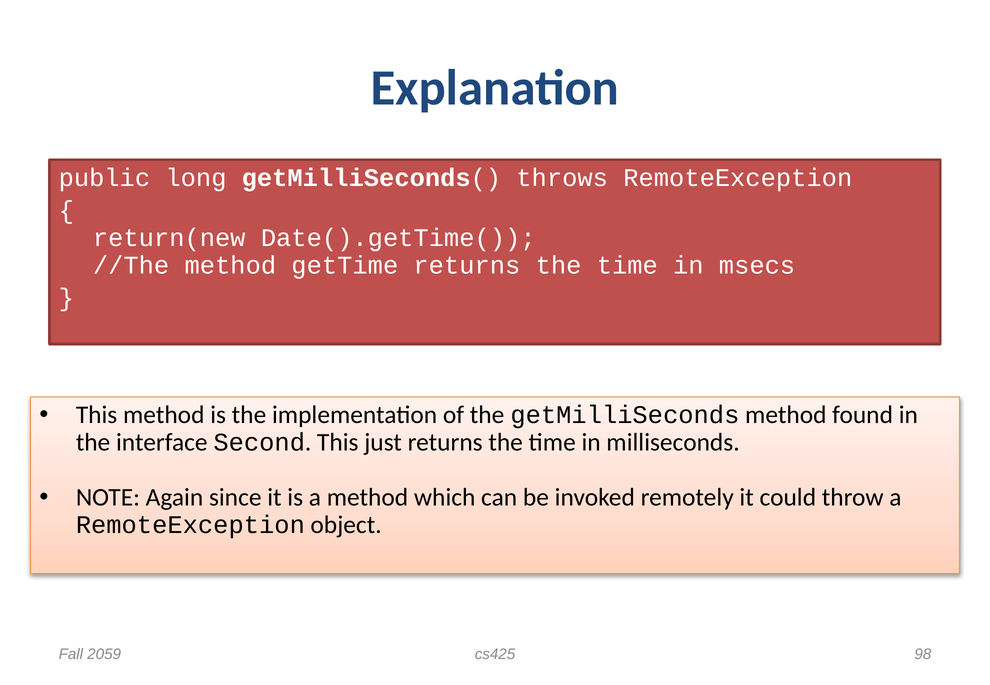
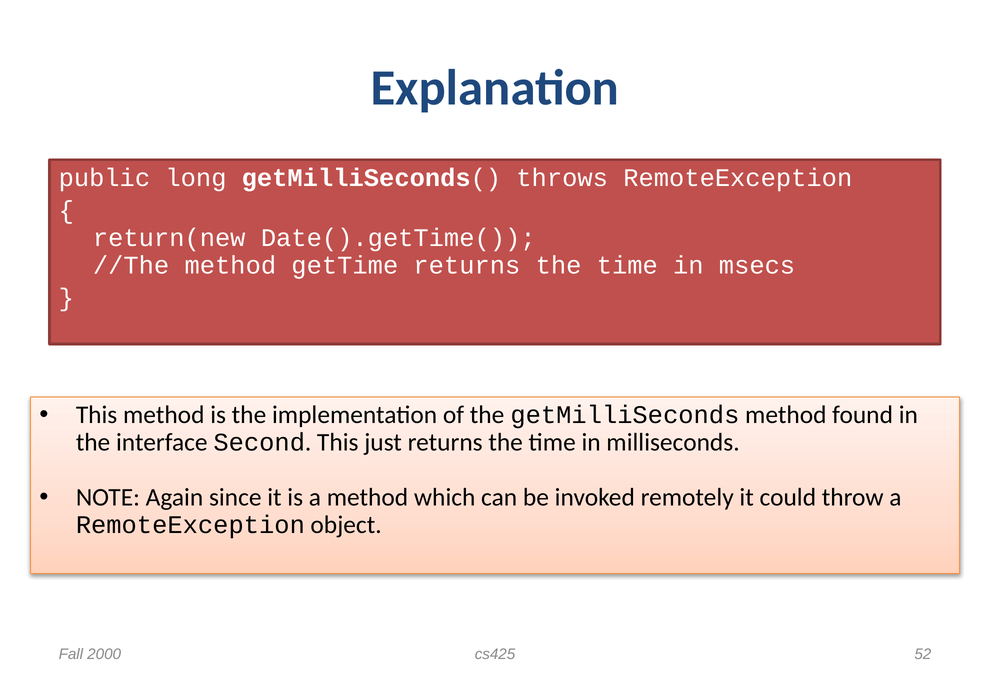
2059: 2059 -> 2000
98: 98 -> 52
